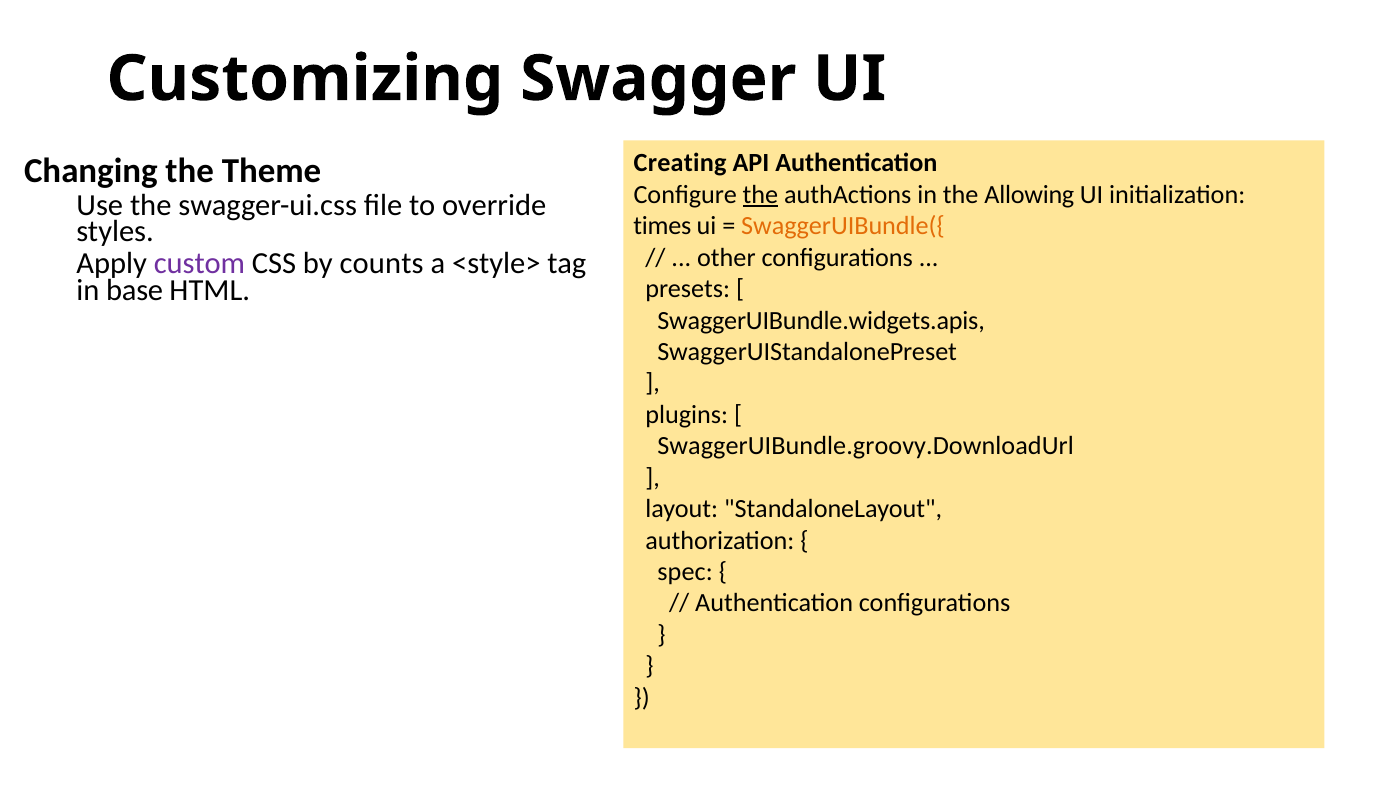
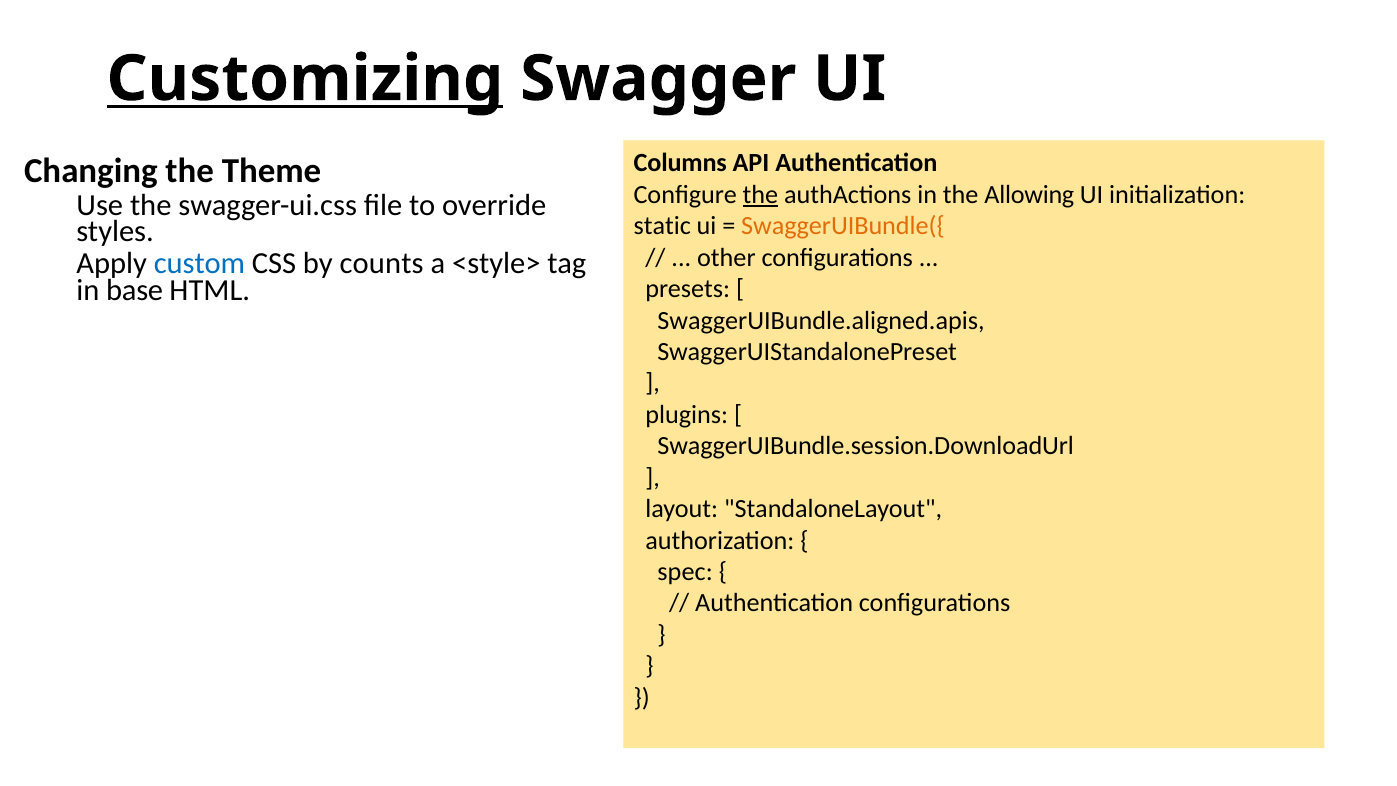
Customizing underline: none -> present
Creating: Creating -> Columns
times: times -> static
custom colour: purple -> blue
SwaggerUIBundle.widgets.apis: SwaggerUIBundle.widgets.apis -> SwaggerUIBundle.aligned.apis
SwaggerUIBundle.groovy.DownloadUrl: SwaggerUIBundle.groovy.DownloadUrl -> SwaggerUIBundle.session.DownloadUrl
